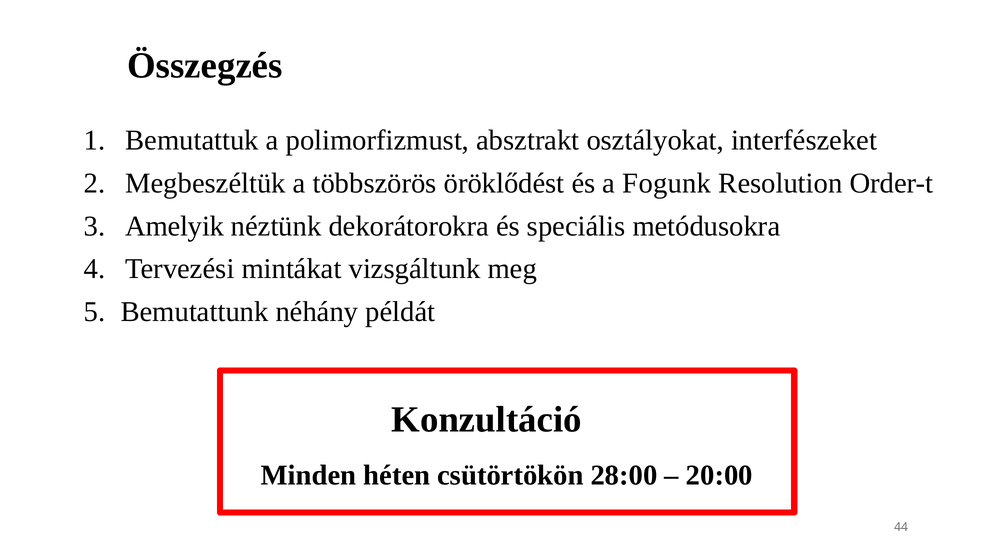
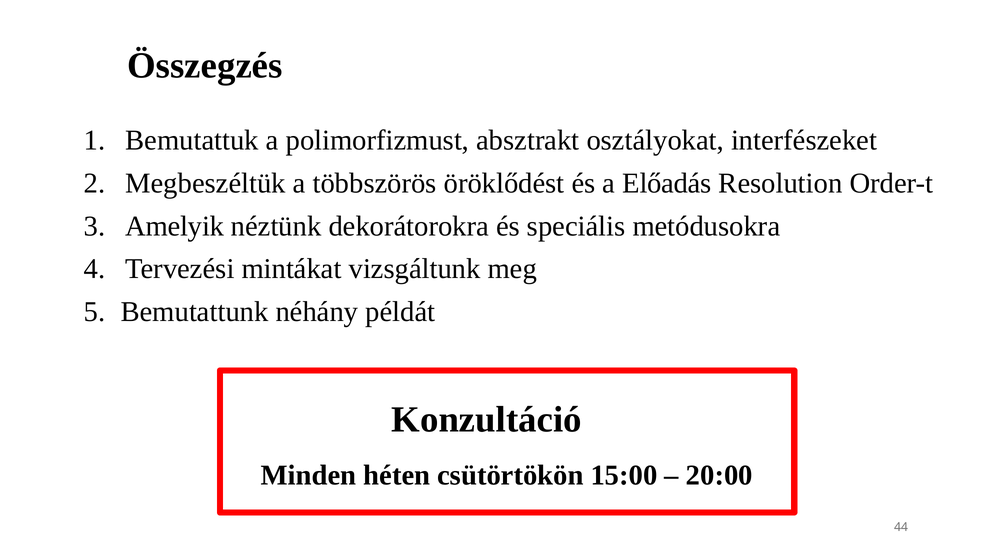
Fogunk: Fogunk -> Előadás
28:00: 28:00 -> 15:00
